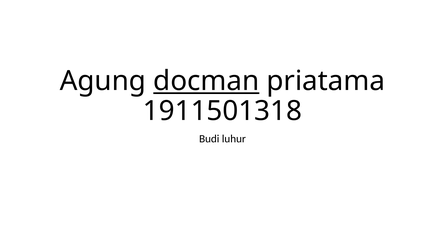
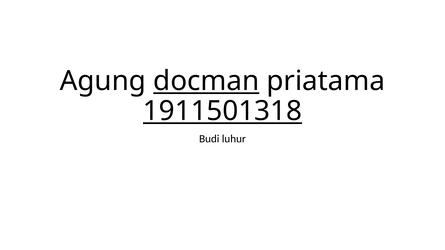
1911501318 underline: none -> present
